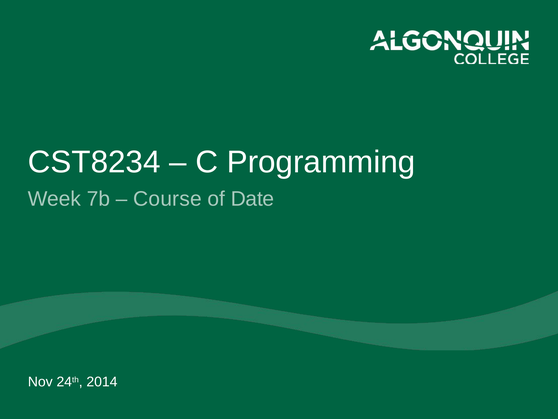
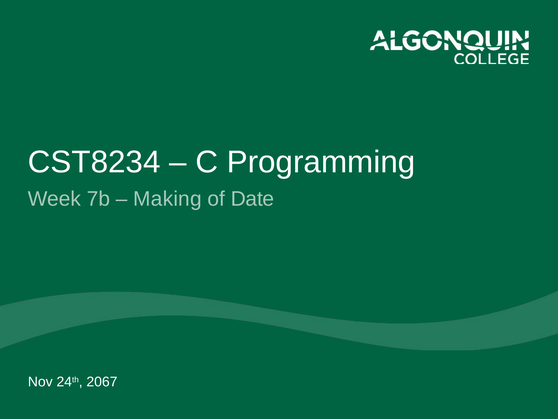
Course: Course -> Making
2014: 2014 -> 2067
